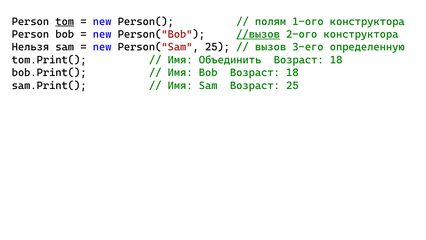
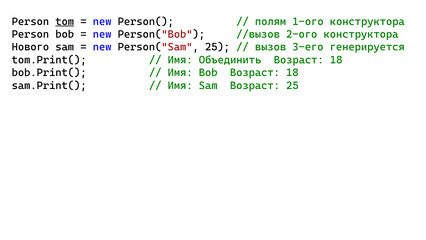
//вызов underline: present -> none
Нельзя: Нельзя -> Нового
определенную: определенную -> генерируется
